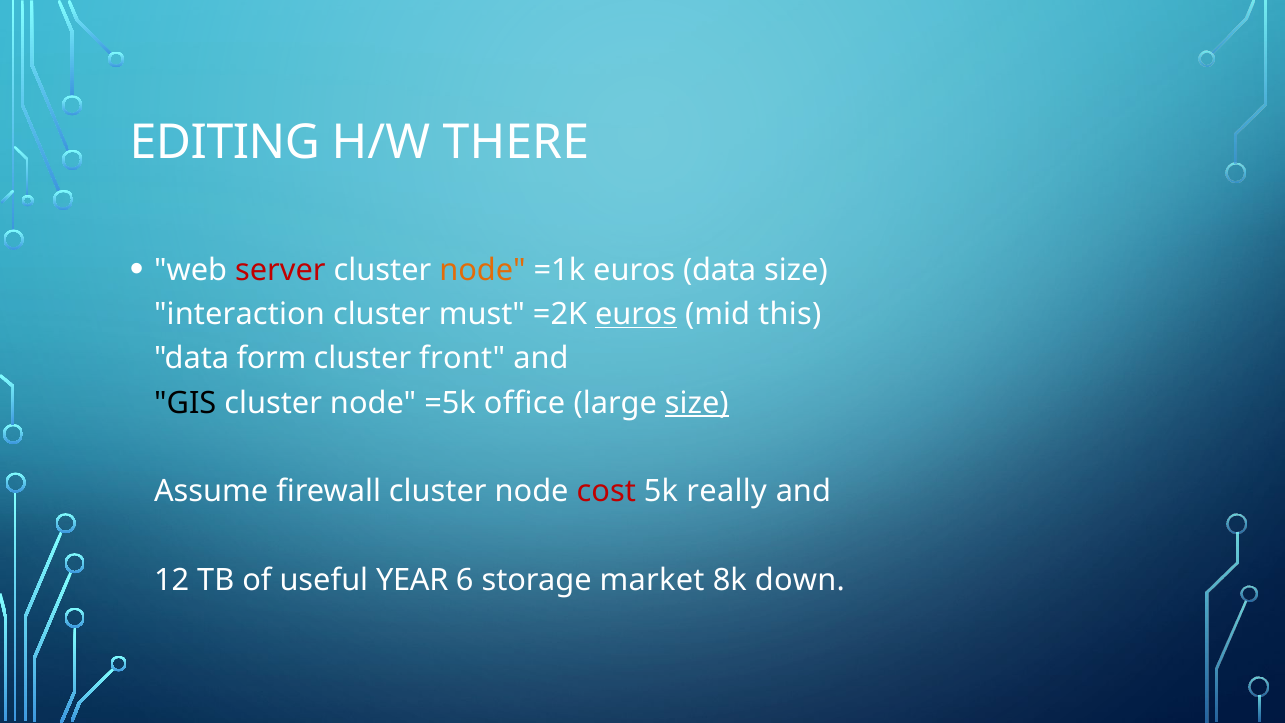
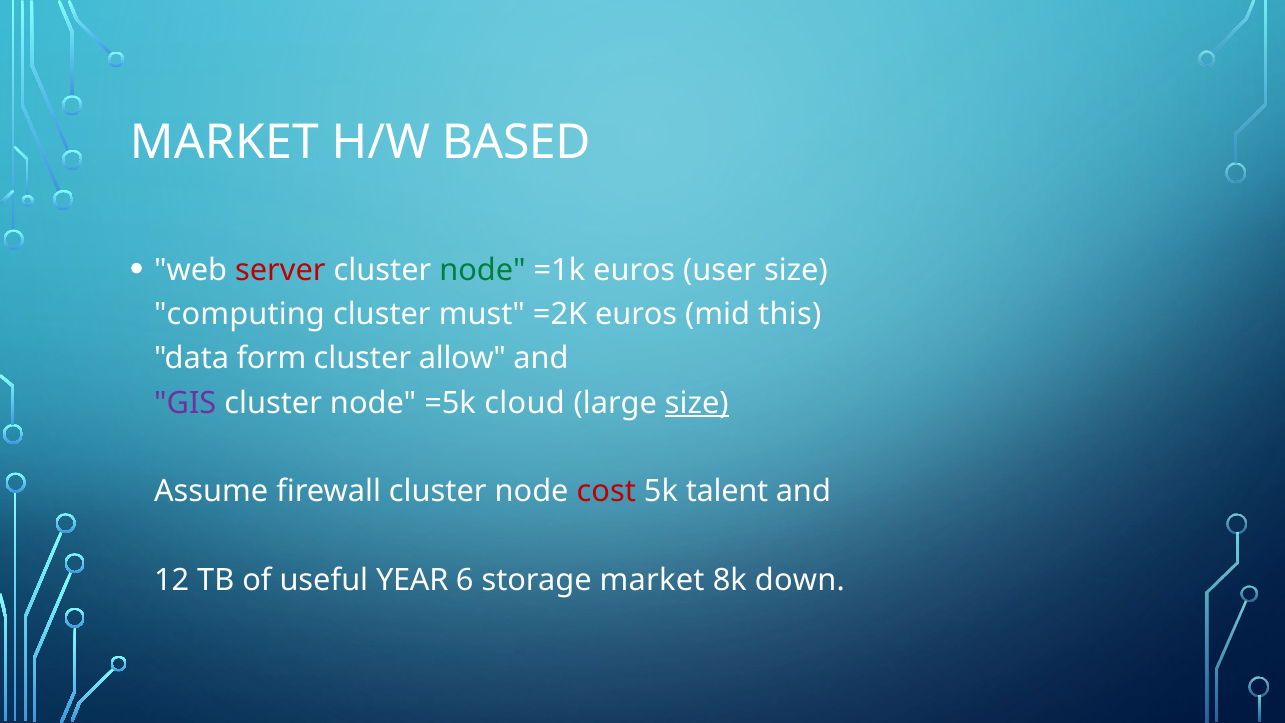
EDITING at (225, 143): EDITING -> MARKET
THERE: THERE -> BASED
node at (483, 270) colour: orange -> green
euros data: data -> user
interaction: interaction -> computing
euros at (636, 314) underline: present -> none
front: front -> allow
GIS colour: black -> purple
office: office -> cloud
really: really -> talent
